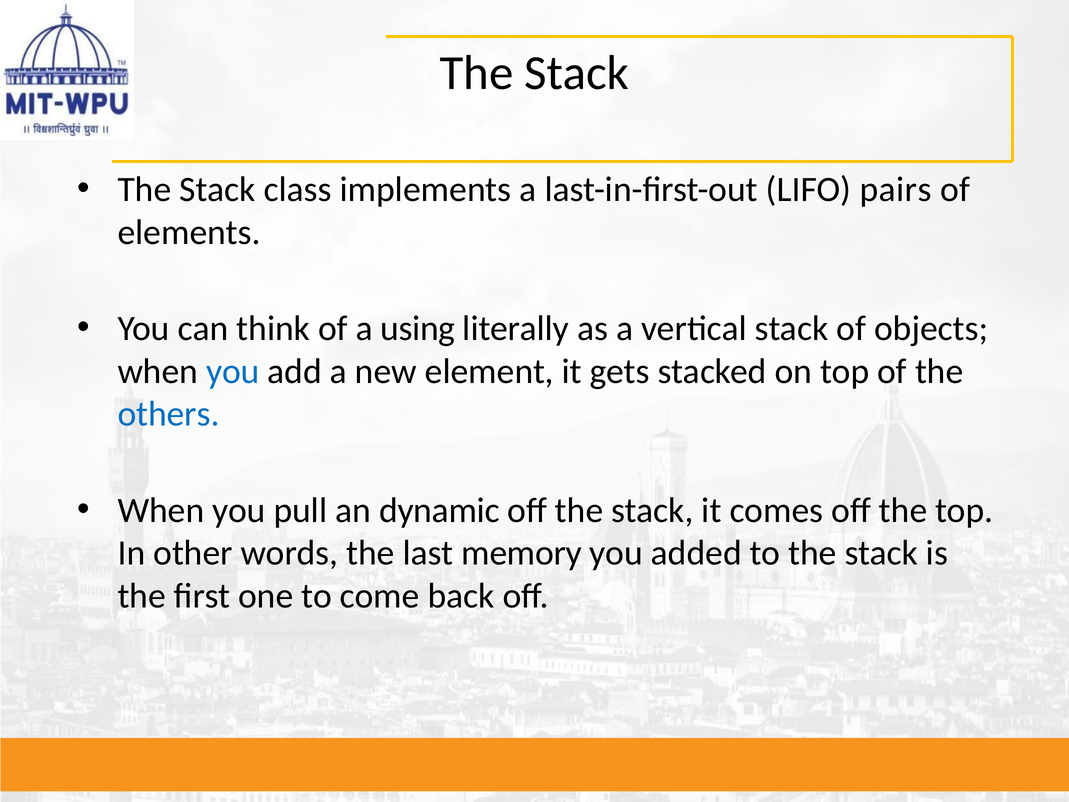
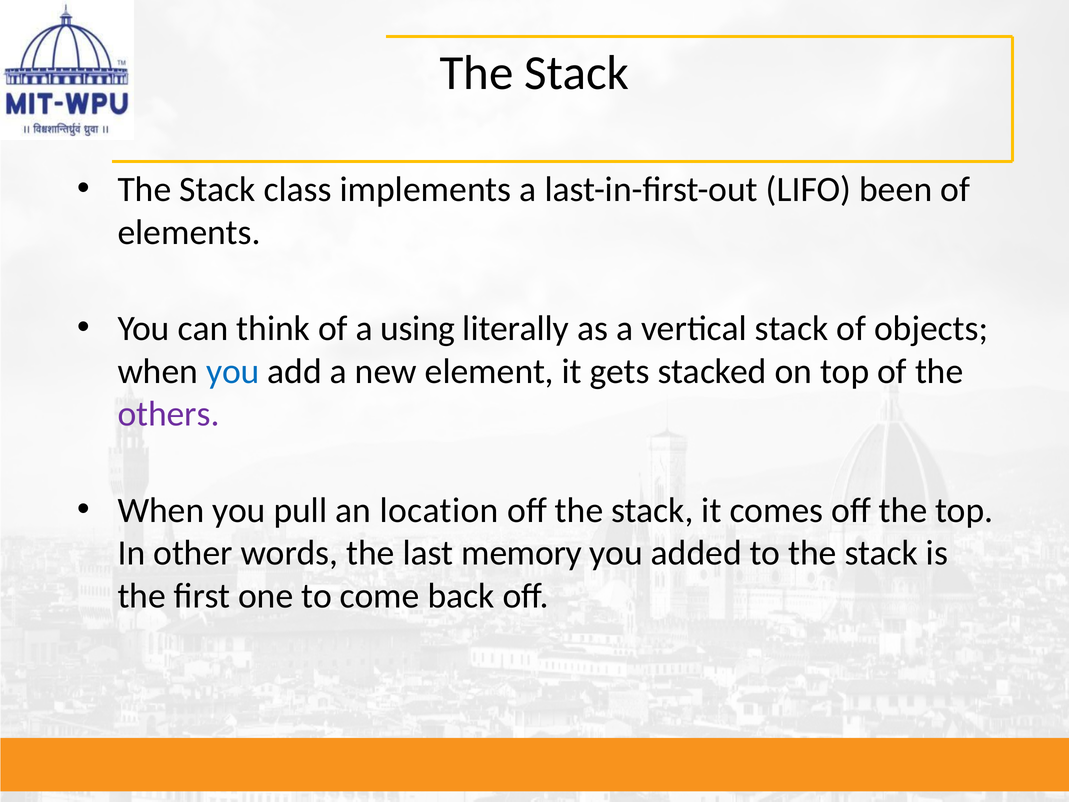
pairs: pairs -> been
others colour: blue -> purple
dynamic: dynamic -> location
